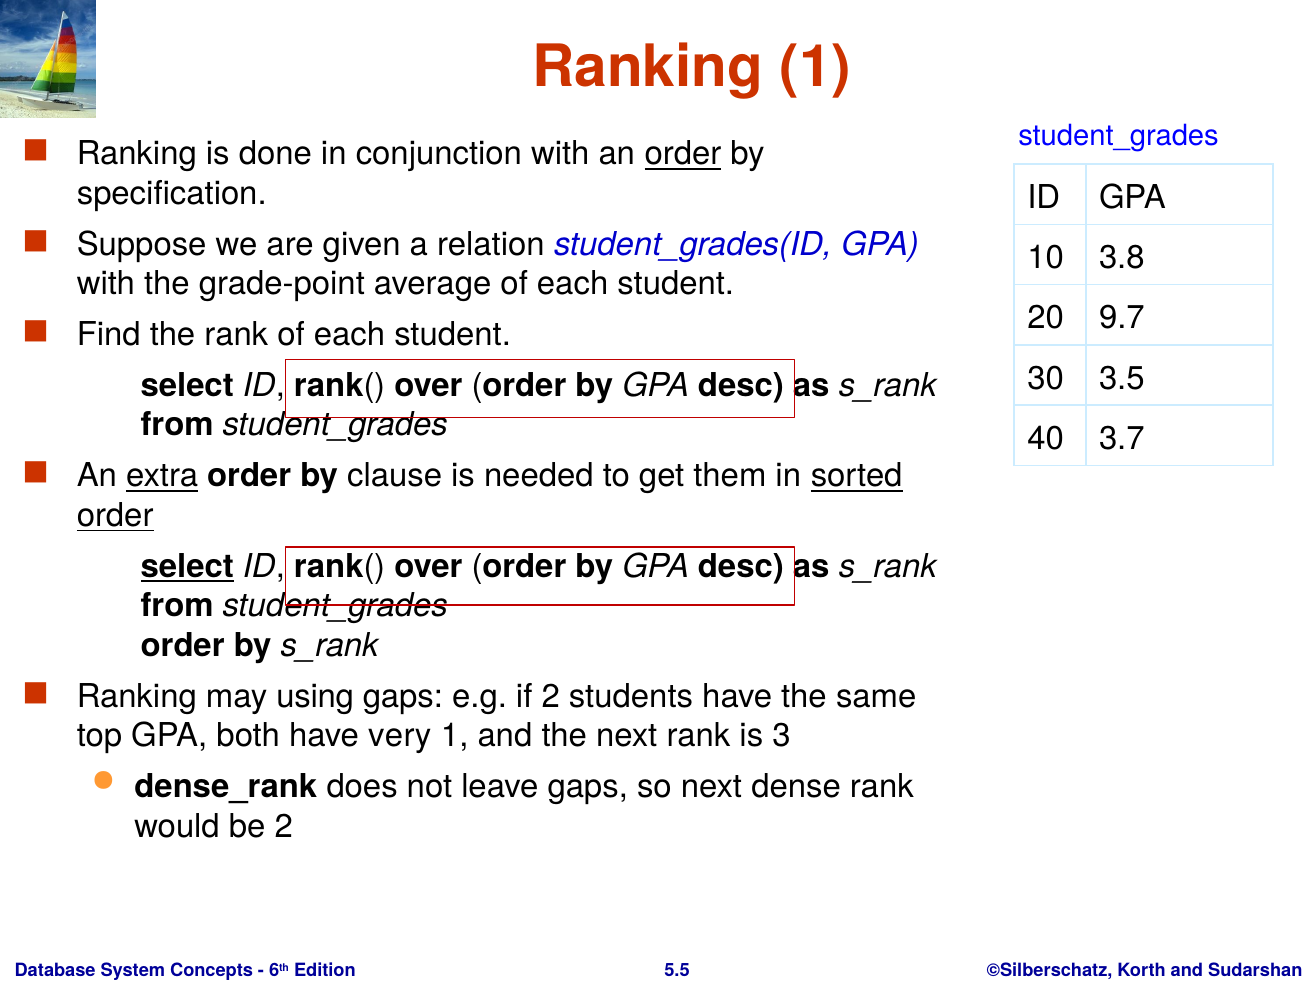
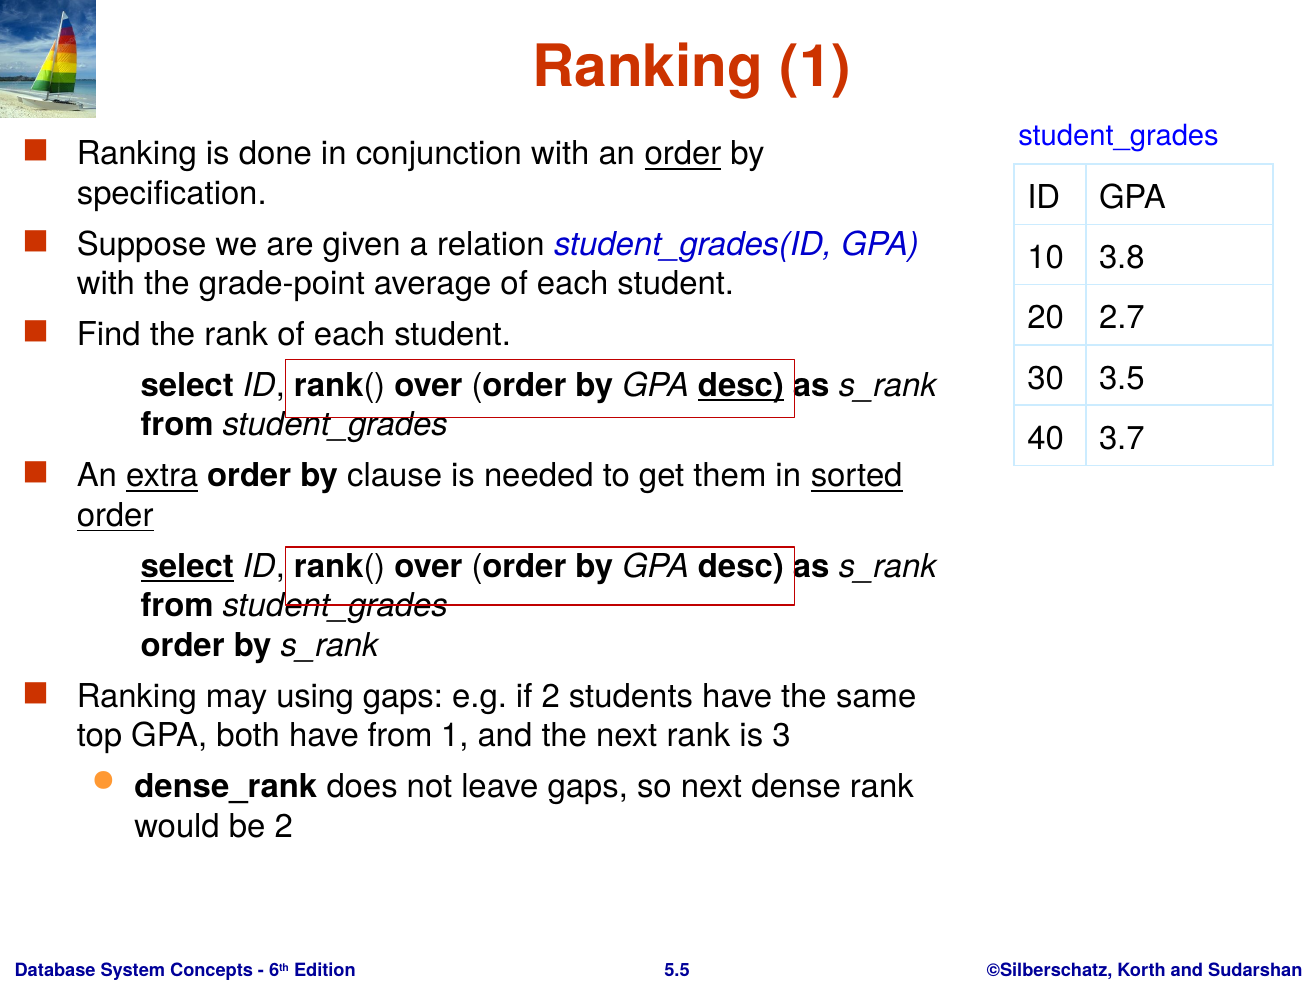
9.7: 9.7 -> 2.7
desc at (741, 386) underline: none -> present
have very: very -> from
